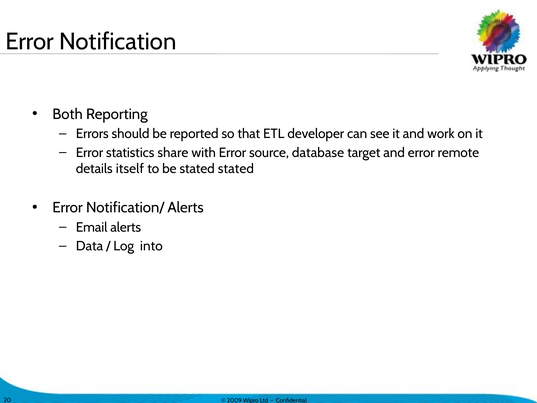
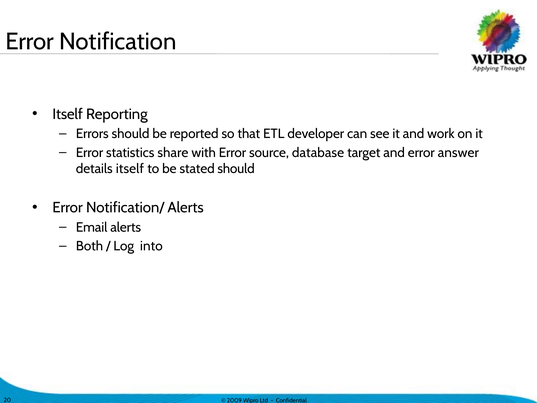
Both at (68, 114): Both -> Itself
remote: remote -> answer
stated stated: stated -> should
Data: Data -> Both
